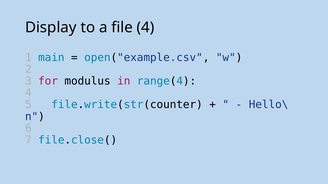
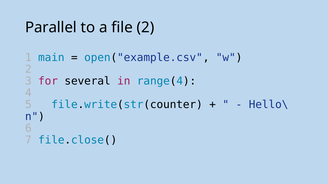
Display: Display -> Parallel
file 4: 4 -> 2
modulus: modulus -> several
